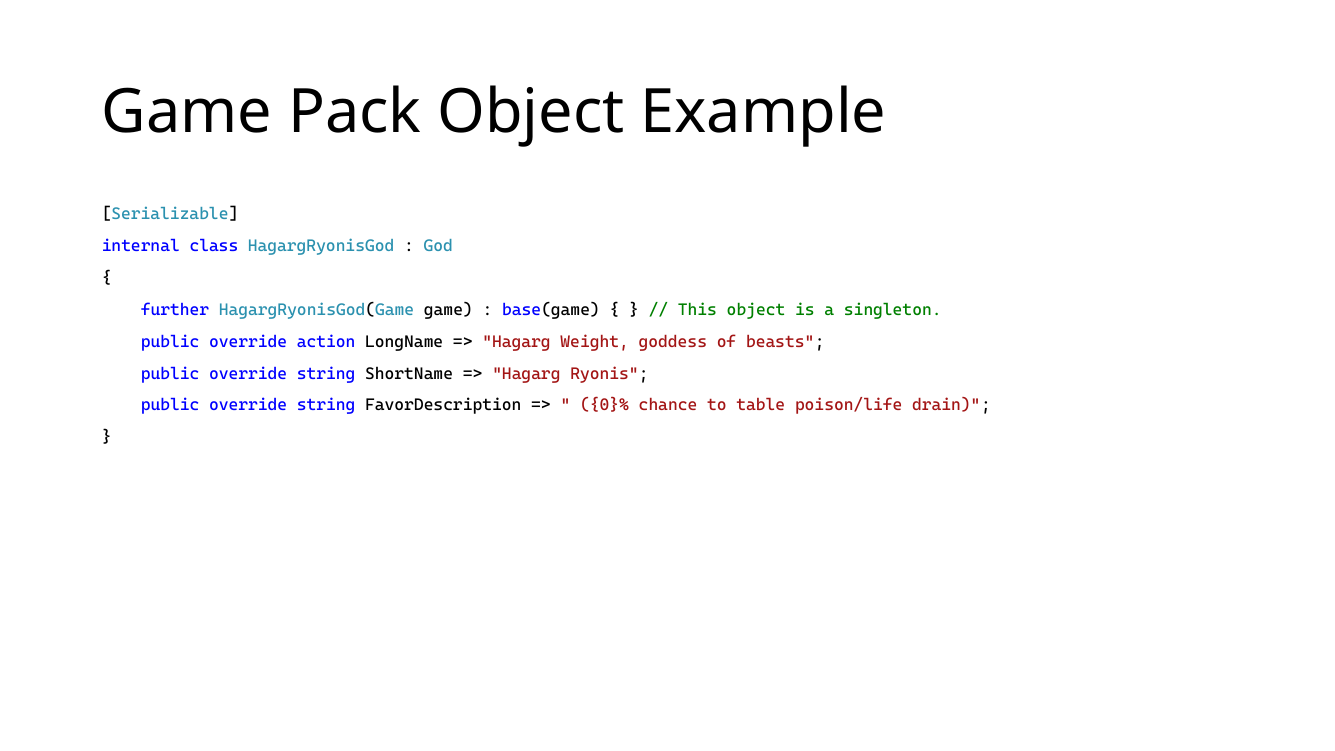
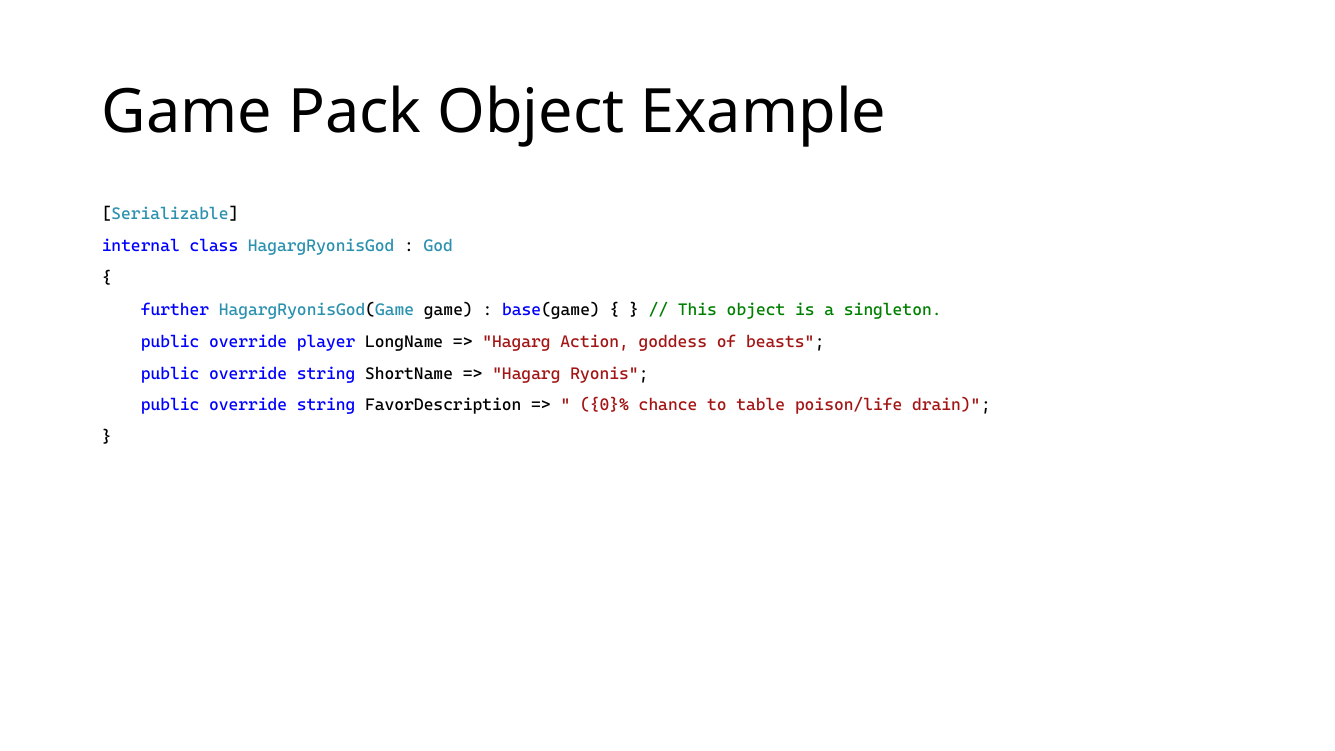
action: action -> player
Weight: Weight -> Action
